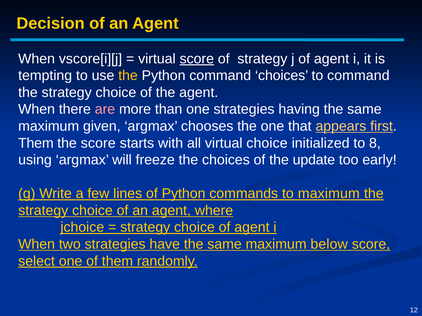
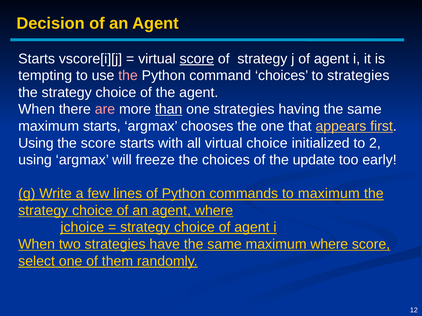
When at (37, 59): When -> Starts
the at (128, 76) colour: yellow -> pink
to command: command -> strategies
than underline: none -> present
maximum given: given -> starts
Them at (36, 143): Them -> Using
8: 8 -> 2
maximum below: below -> where
